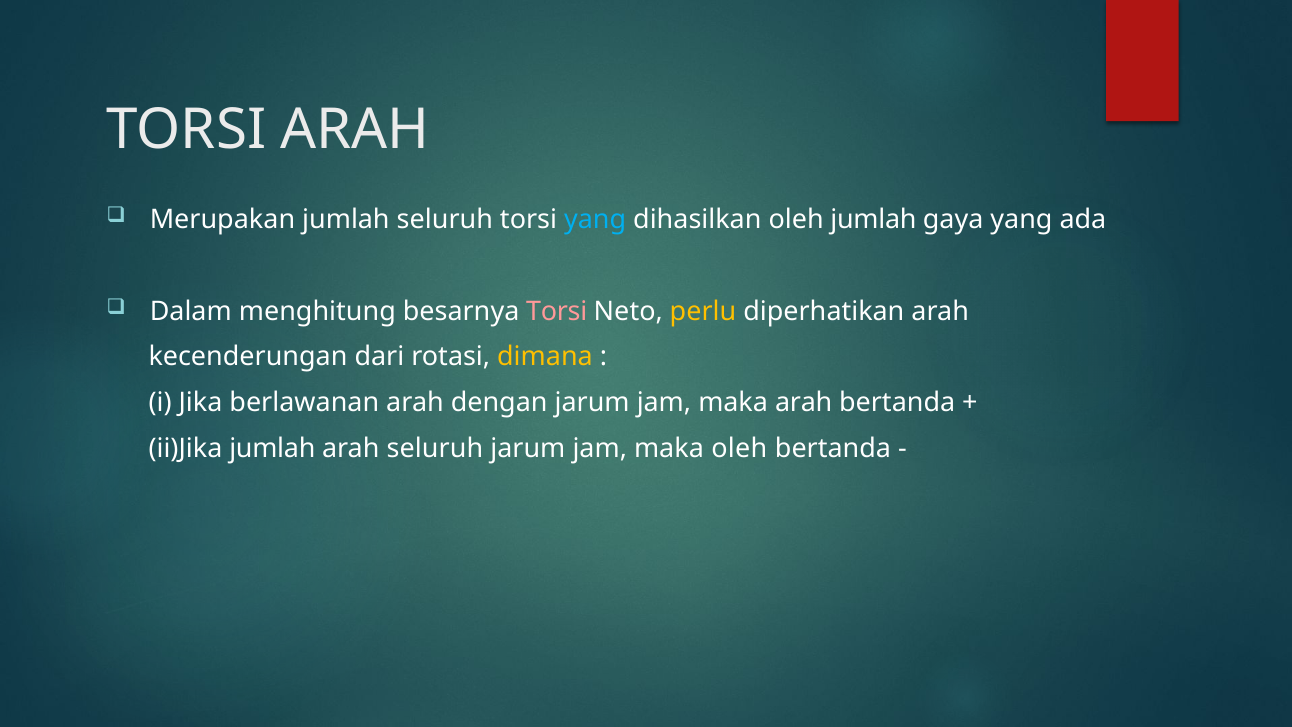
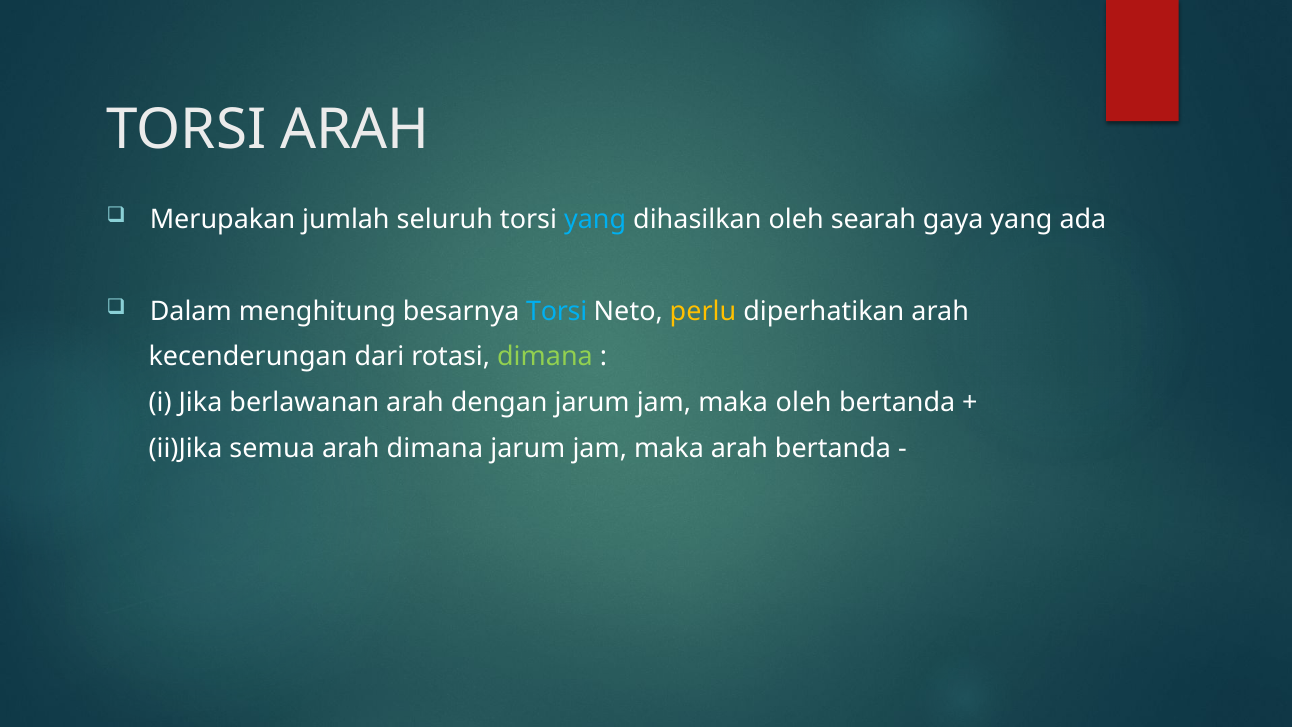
oleh jumlah: jumlah -> searah
Torsi at (557, 311) colour: pink -> light blue
dimana at (545, 357) colour: yellow -> light green
maka arah: arah -> oleh
ii)Jika jumlah: jumlah -> semua
arah seluruh: seluruh -> dimana
maka oleh: oleh -> arah
